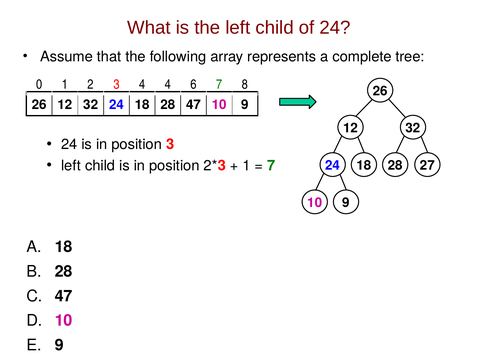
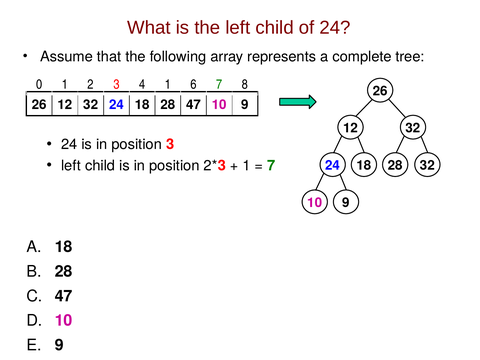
4 4: 4 -> 1
28 27: 27 -> 32
